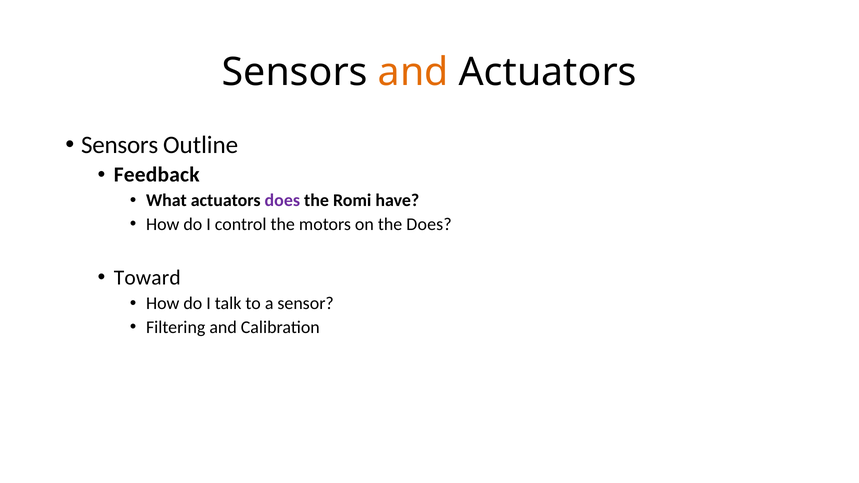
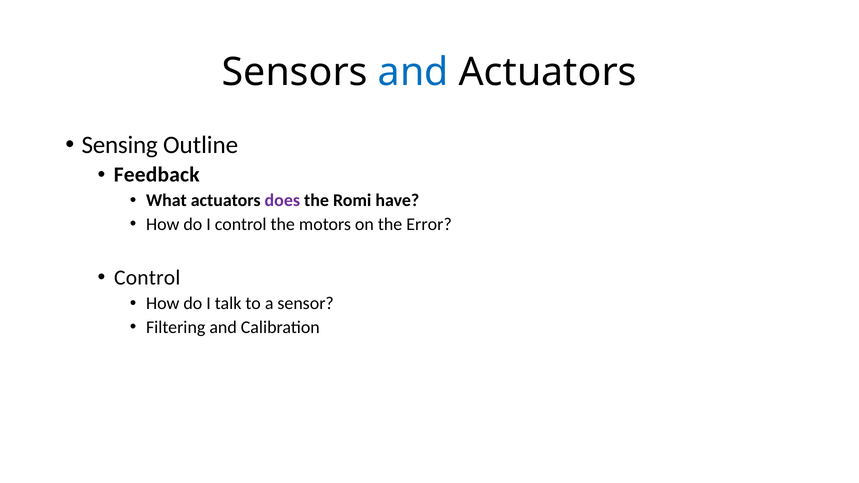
and at (413, 72) colour: orange -> blue
Sensors at (120, 145): Sensors -> Sensing
the Does: Does -> Error
Toward at (147, 278): Toward -> Control
